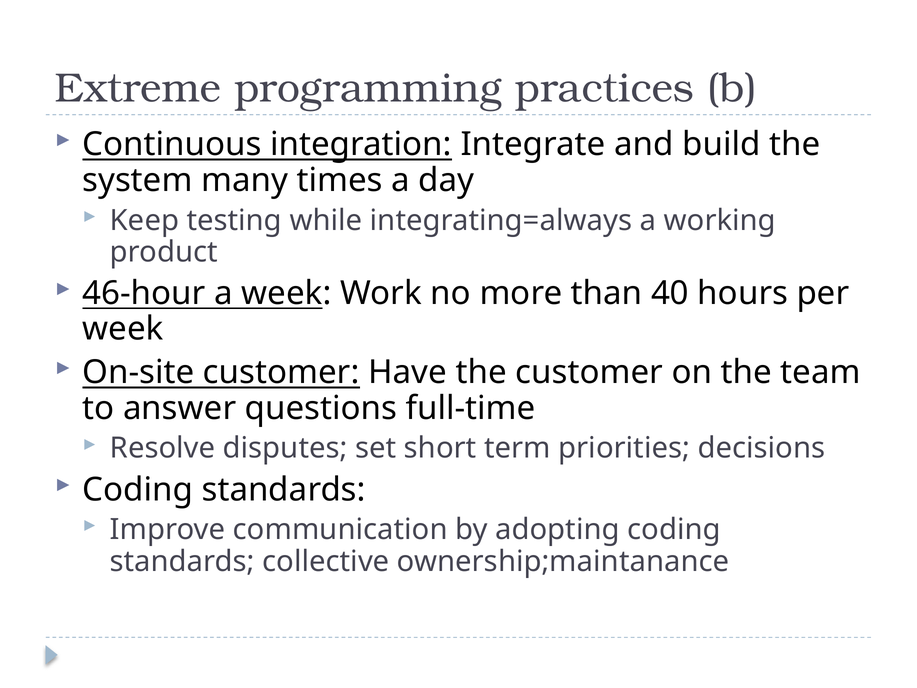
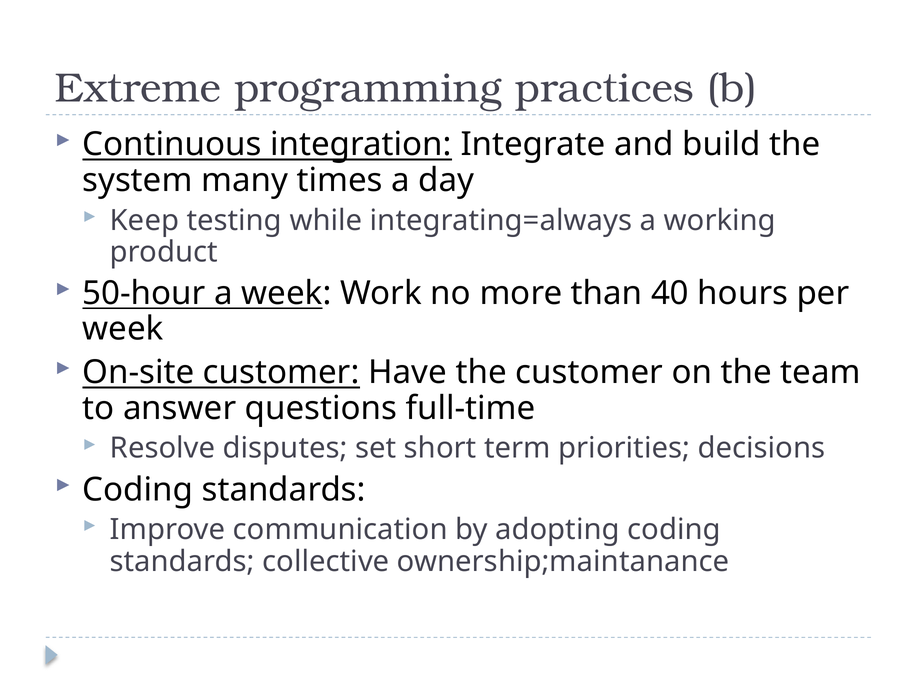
46-hour: 46-hour -> 50-hour
